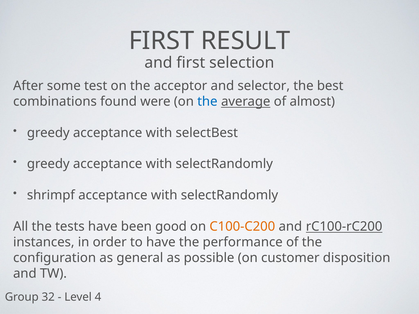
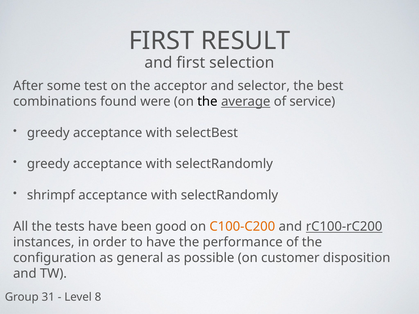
the at (207, 102) colour: blue -> black
almost: almost -> service
32: 32 -> 31
4: 4 -> 8
